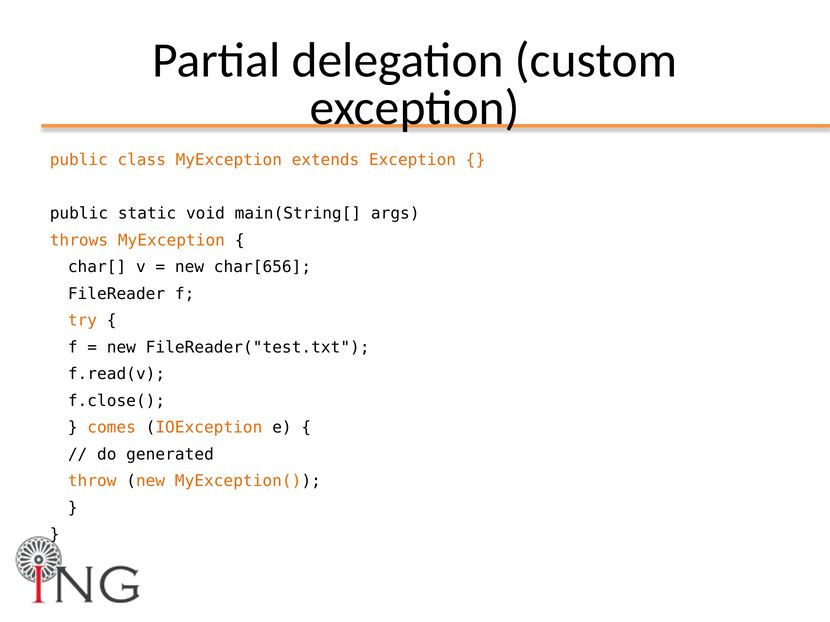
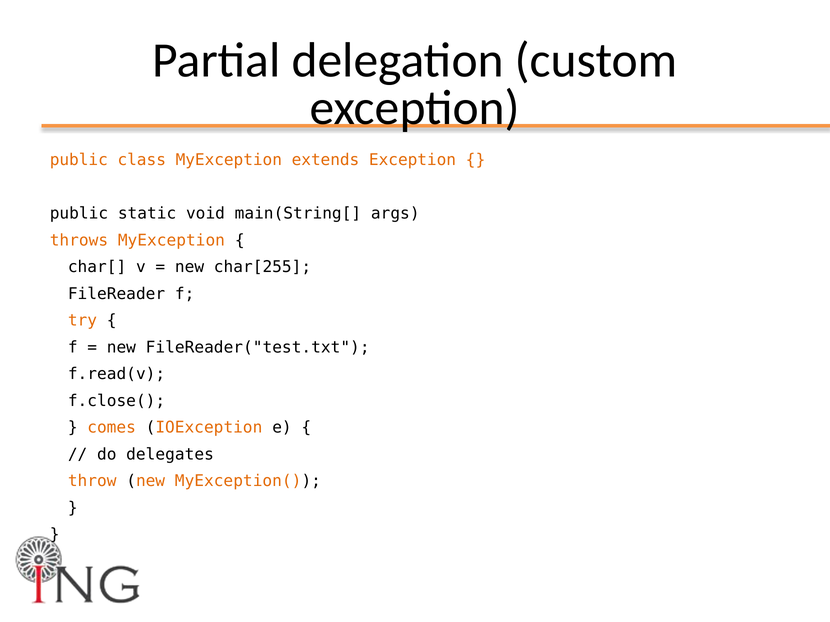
char[656: char[656 -> char[255
generated: generated -> delegates
